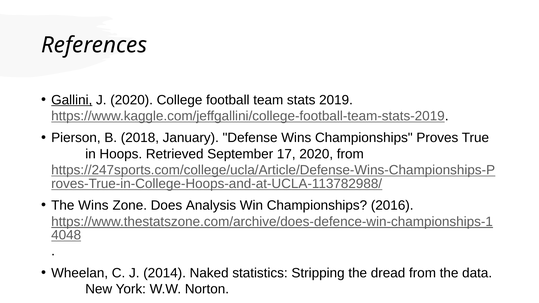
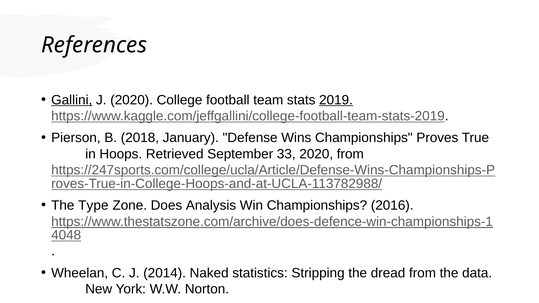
2019 underline: none -> present
17: 17 -> 33
The Wins: Wins -> Type
